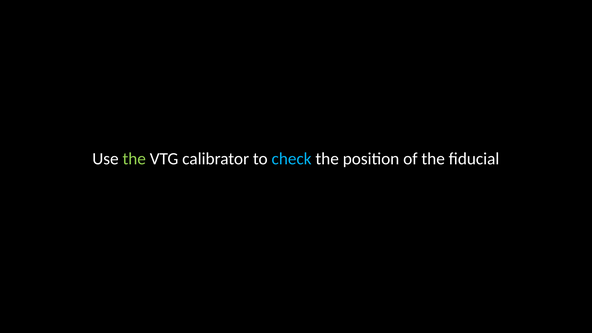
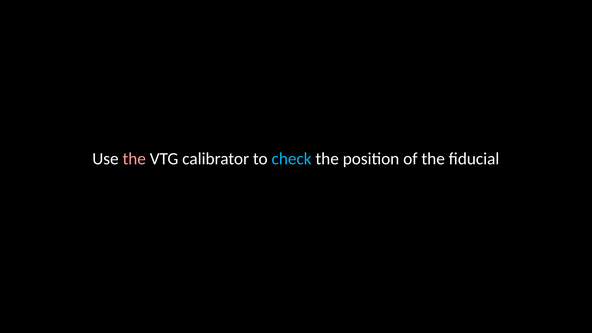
the at (134, 159) colour: light green -> pink
